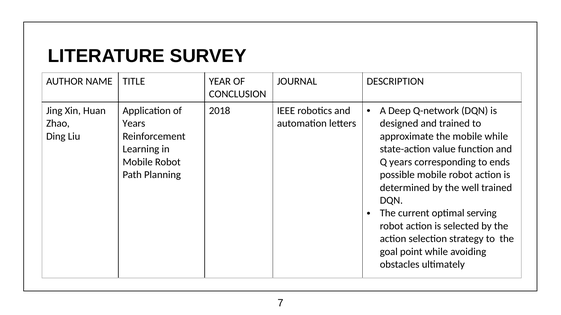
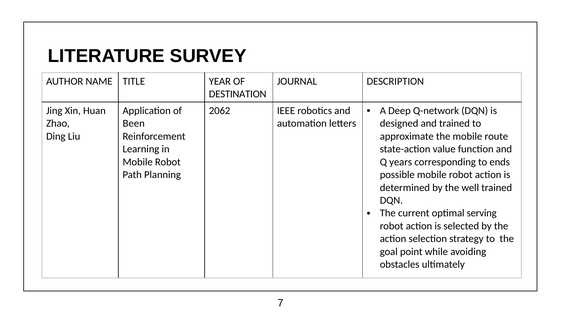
CONCLUSION: CONCLUSION -> DESTINATION
2018: 2018 -> 2062
Years at (134, 124): Years -> Been
mobile while: while -> route
